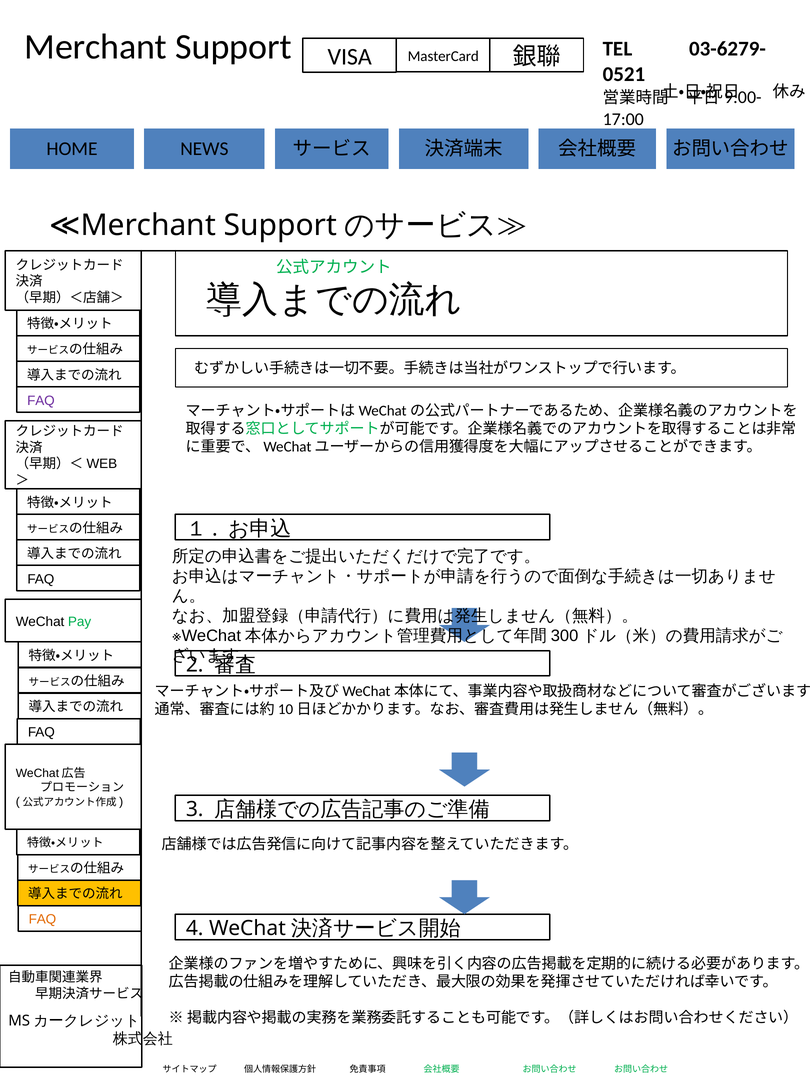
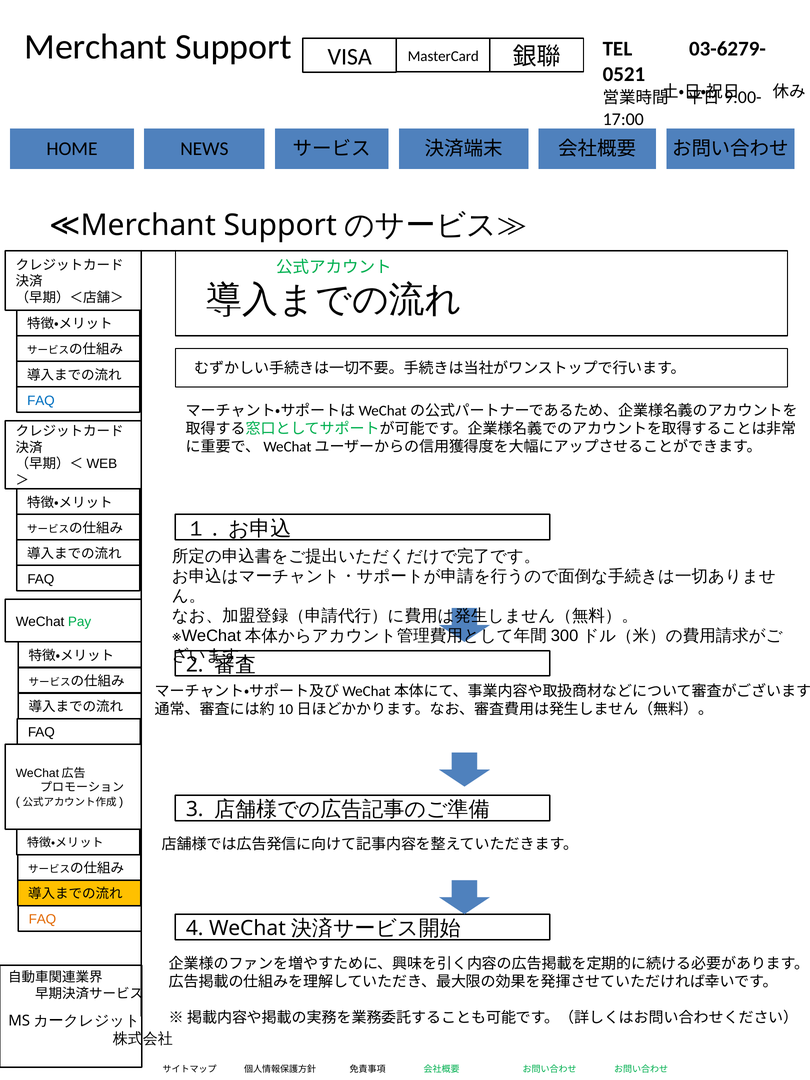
FAQ at (41, 401) colour: purple -> blue
